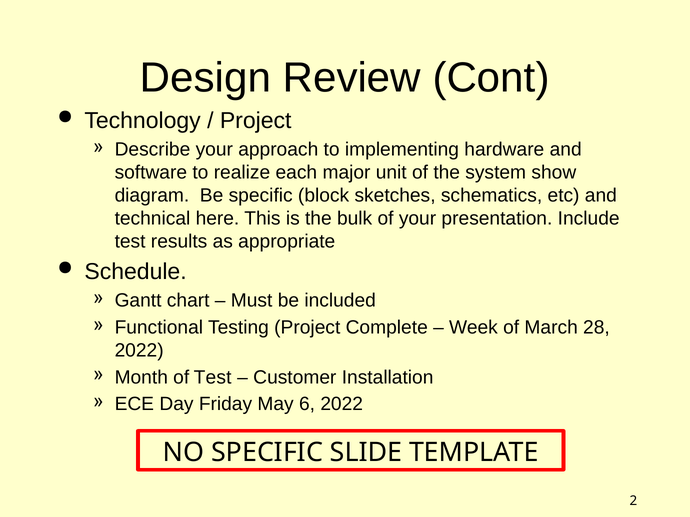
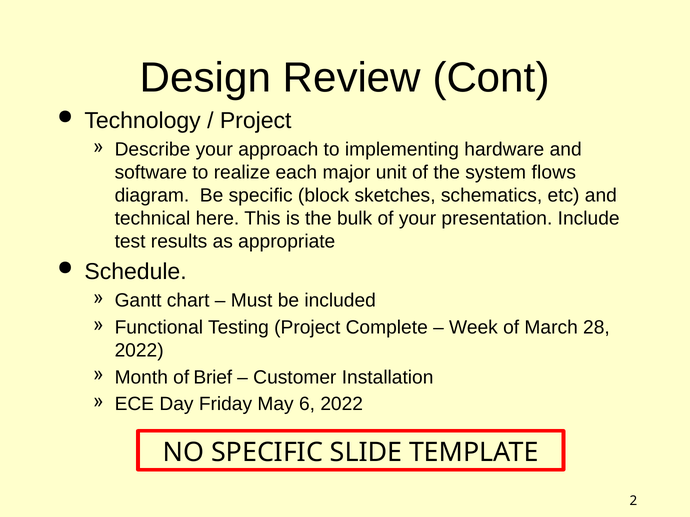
show: show -> flows
of Test: Test -> Brief
